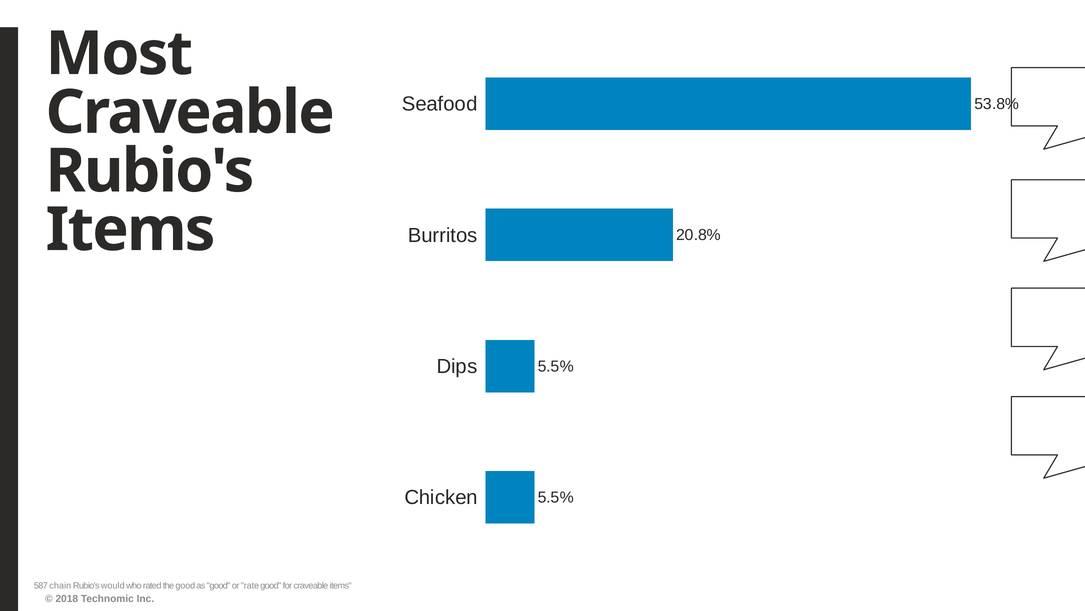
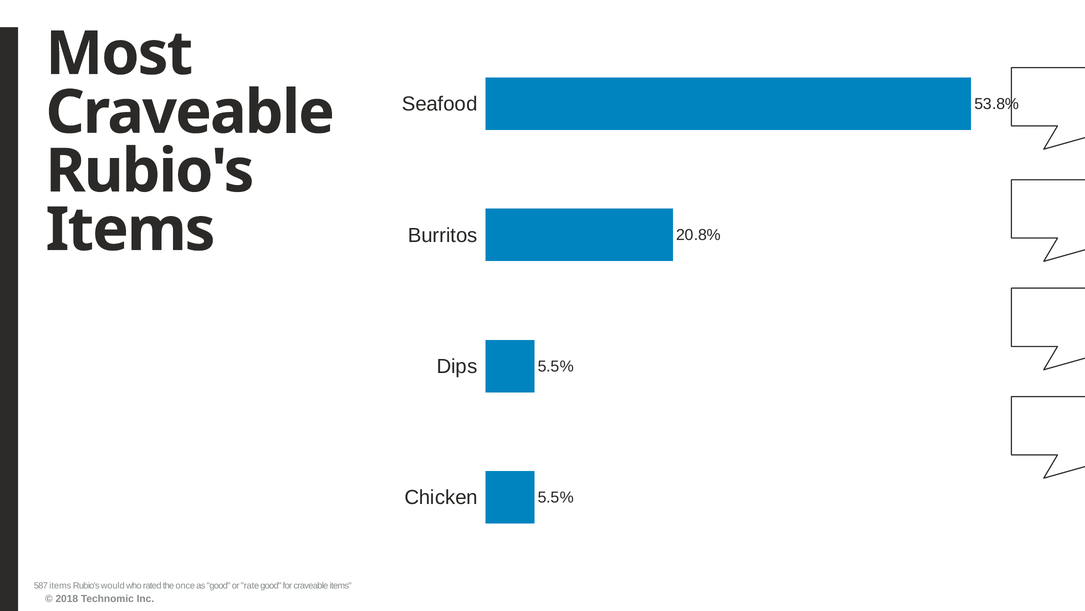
587 chain: chain -> items
the good: good -> once
